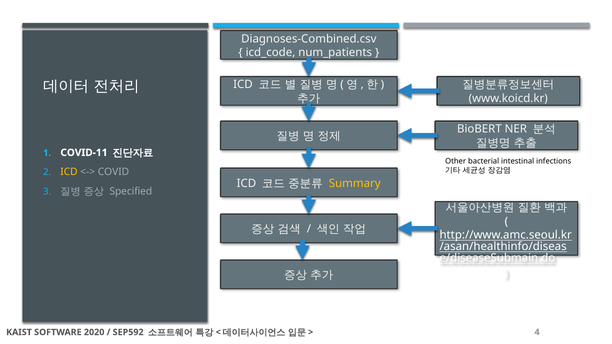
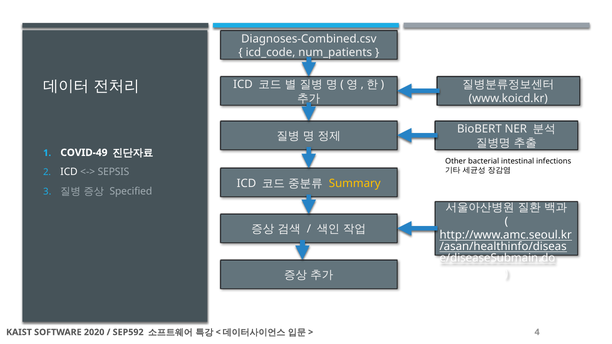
COVID-11: COVID-11 -> COVID-49
ICD at (69, 172) colour: yellow -> white
COVID: COVID -> SEPSIS
